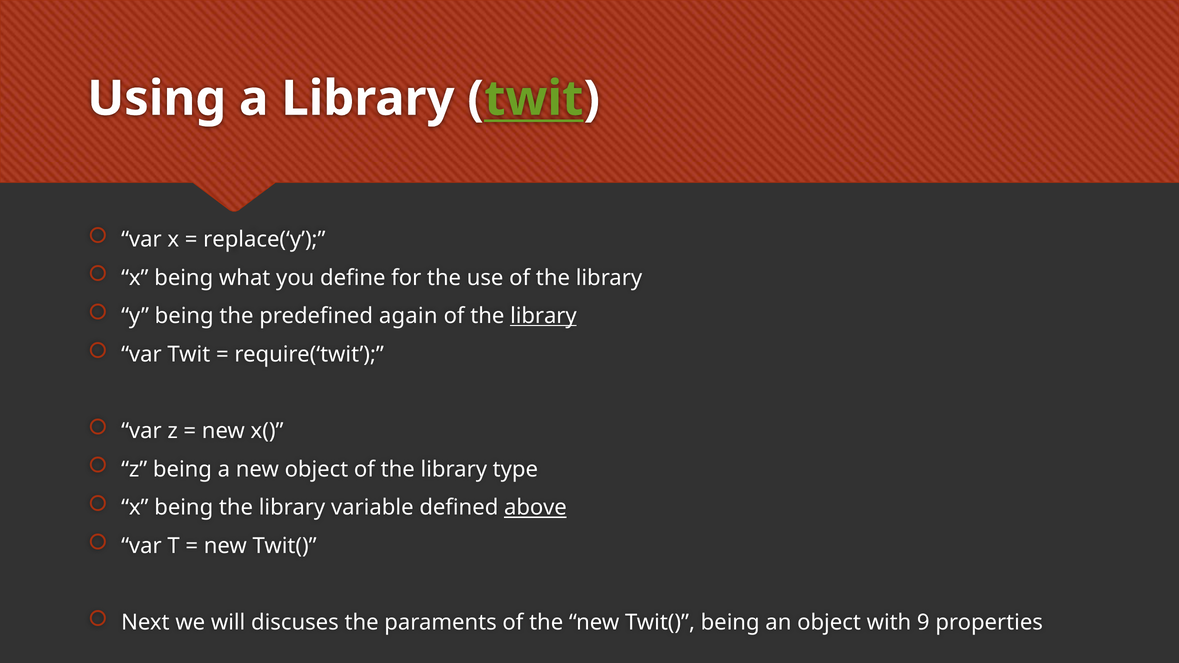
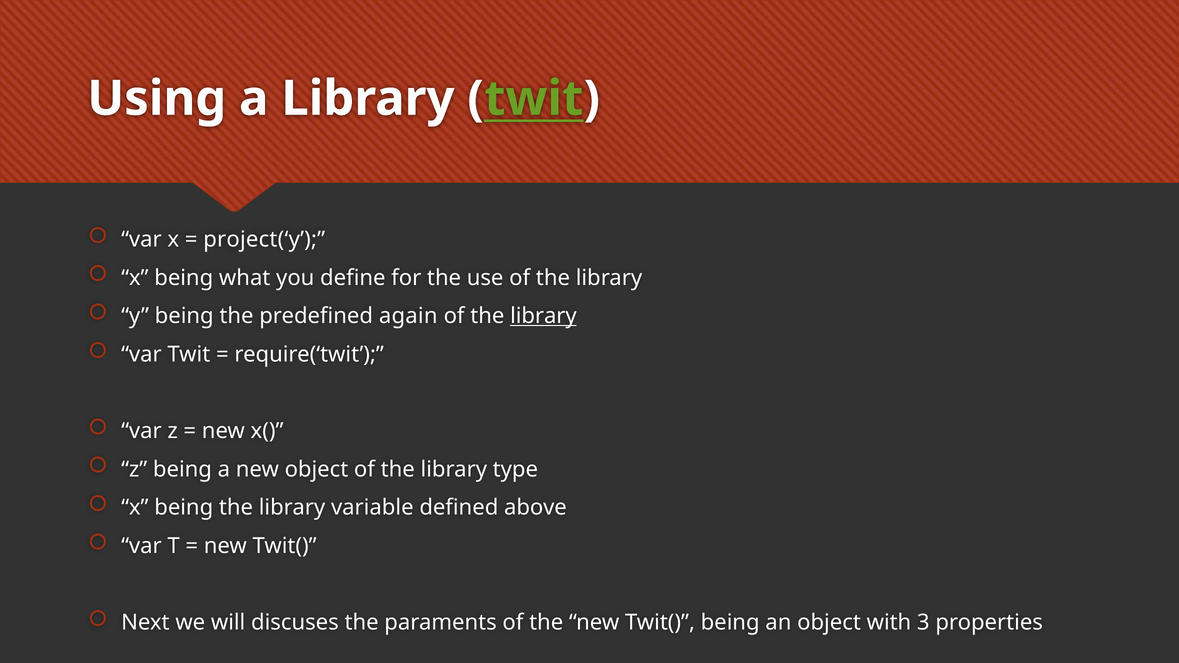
replace(‘y: replace(‘y -> project(‘y
above underline: present -> none
9: 9 -> 3
